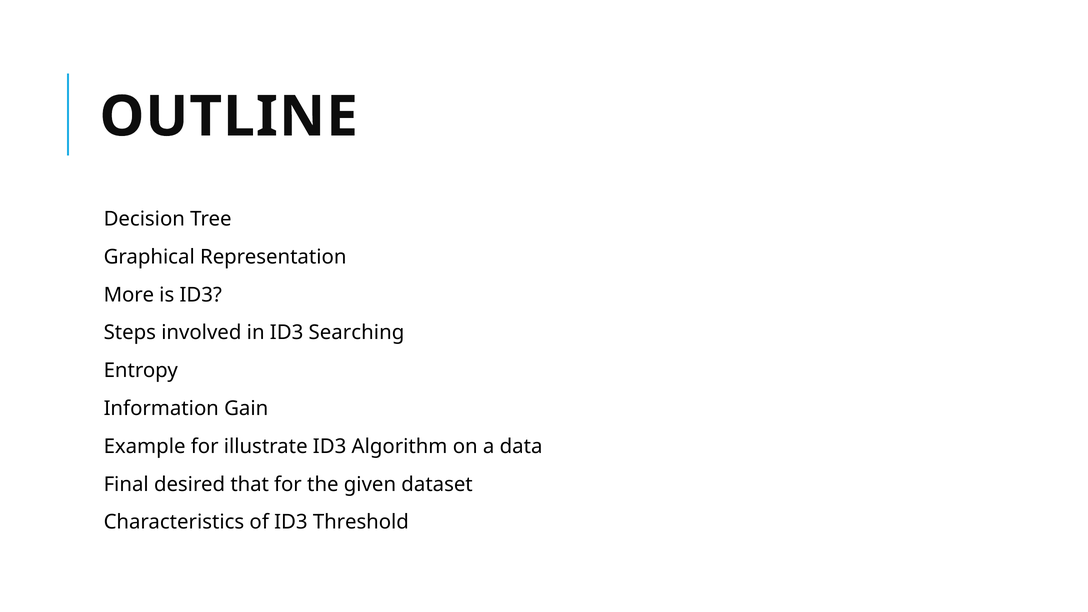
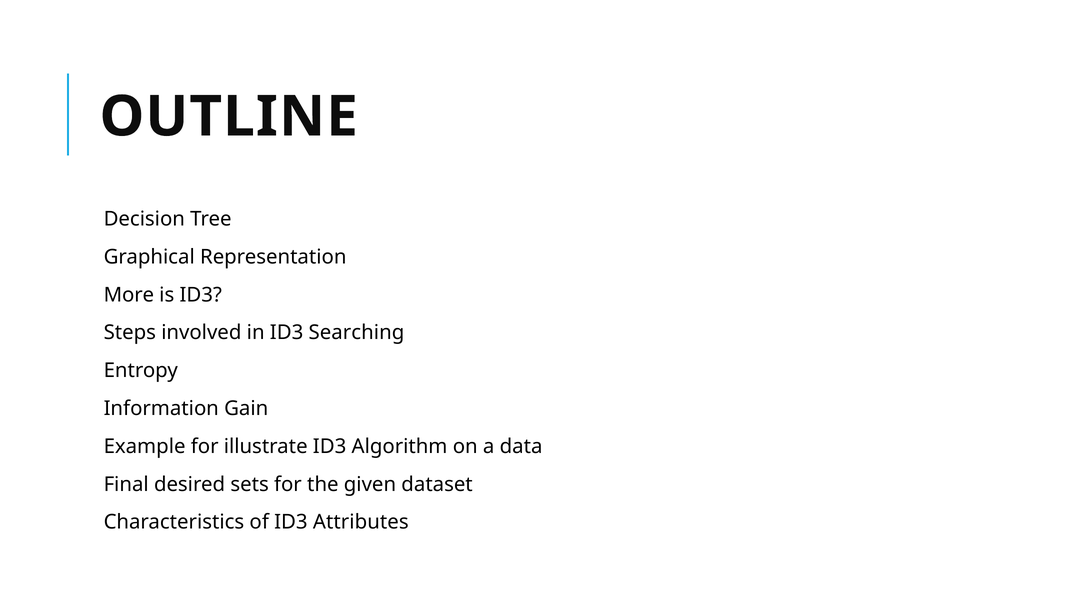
that: that -> sets
Threshold: Threshold -> Attributes
